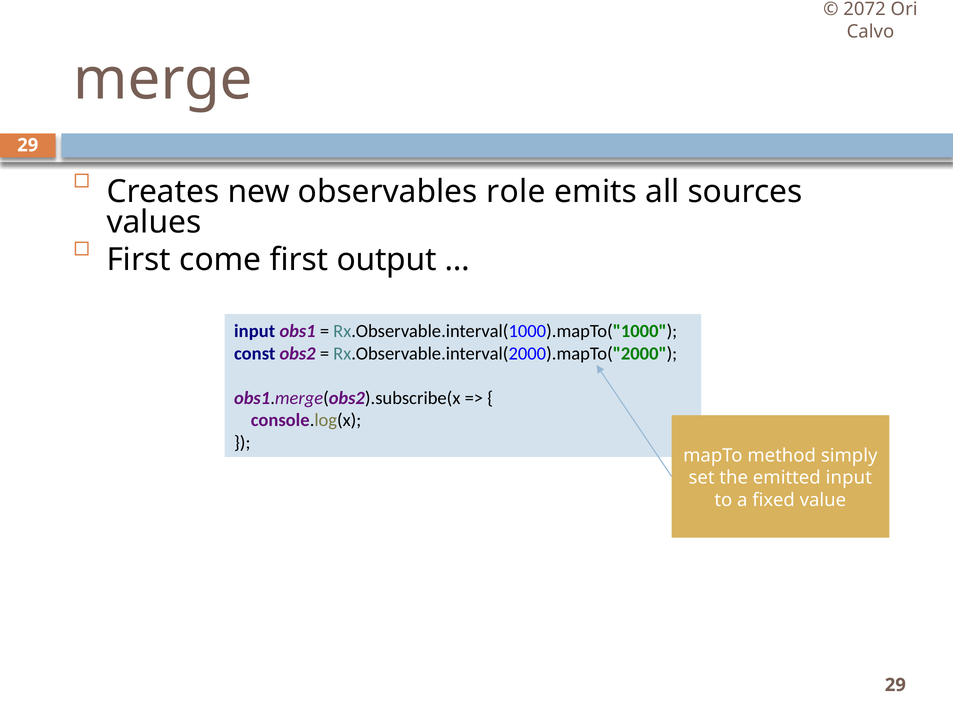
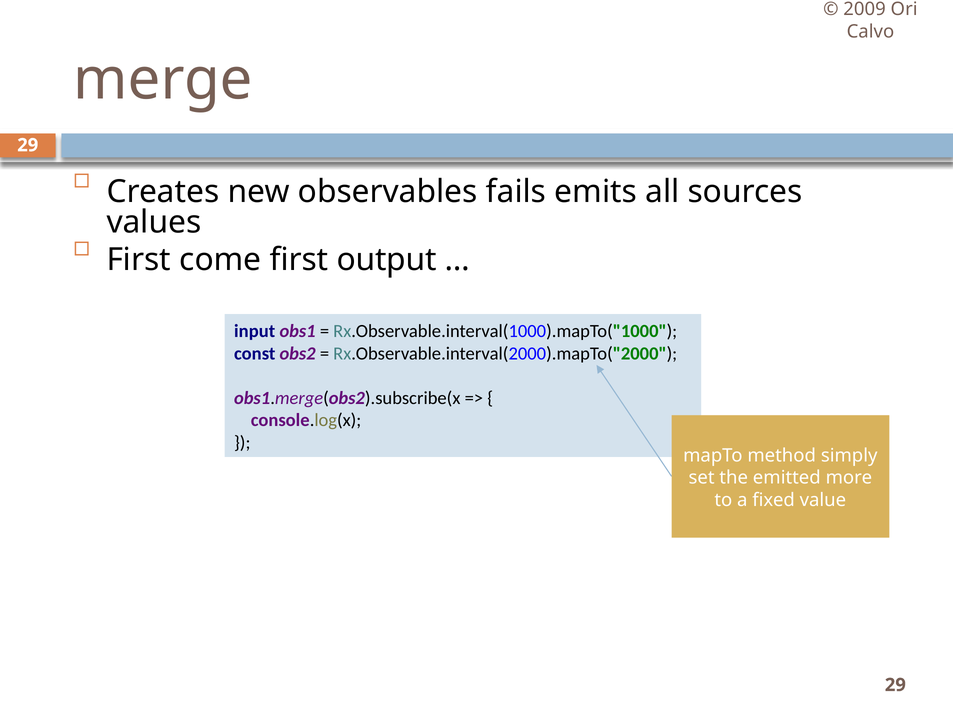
2072: 2072 -> 2009
role: role -> fails
emitted input: input -> more
